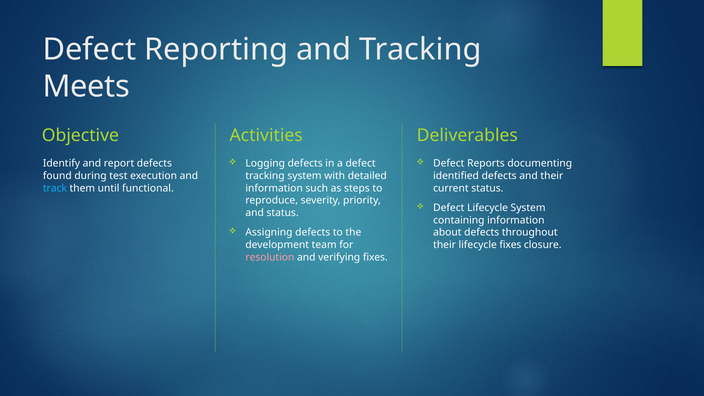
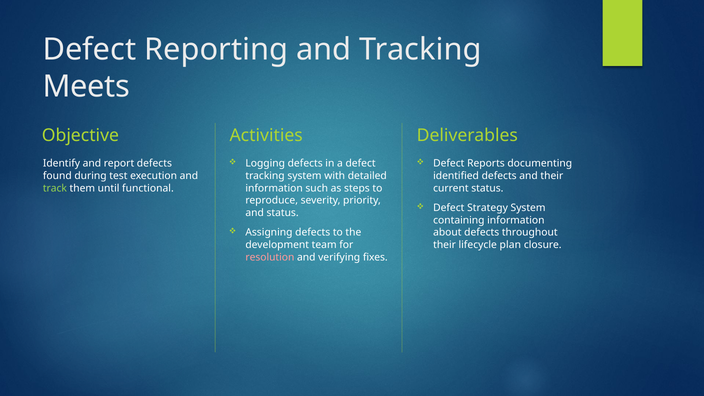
track colour: light blue -> light green
Defect Lifecycle: Lifecycle -> Strategy
lifecycle fixes: fixes -> plan
